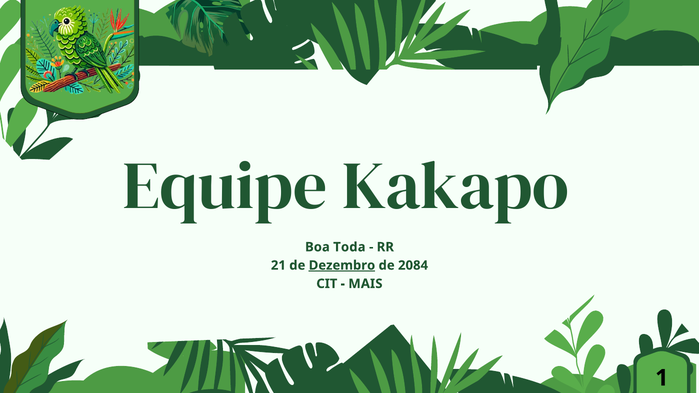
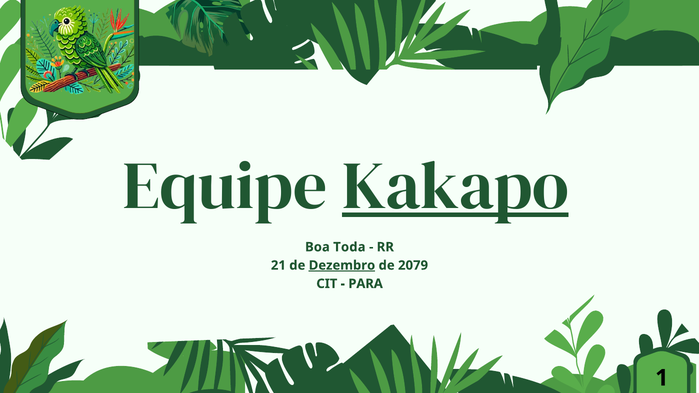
Kakapo underline: none -> present
2084: 2084 -> 2079
MAIS: MAIS -> PARA
